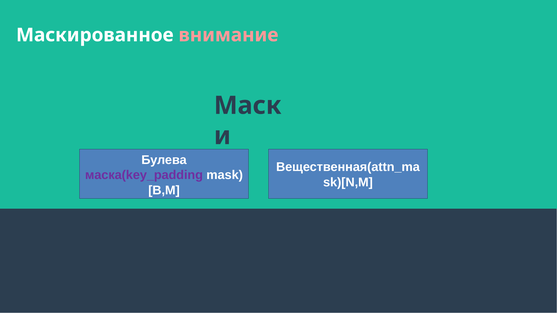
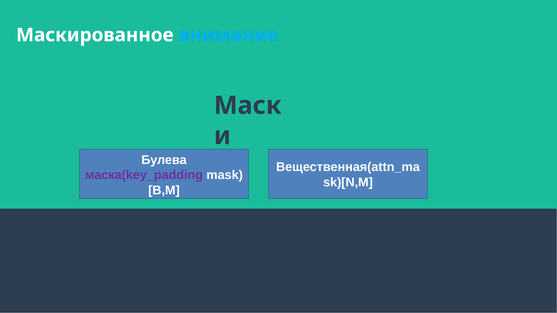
внимание colour: pink -> light blue
